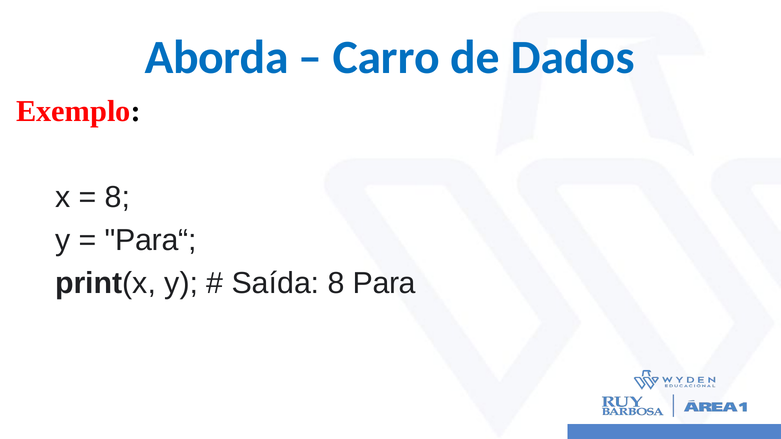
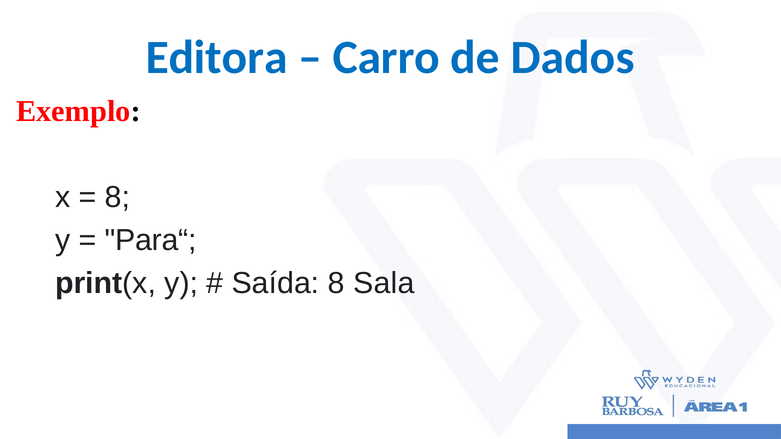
Aborda: Aborda -> Editora
Para: Para -> Sala
